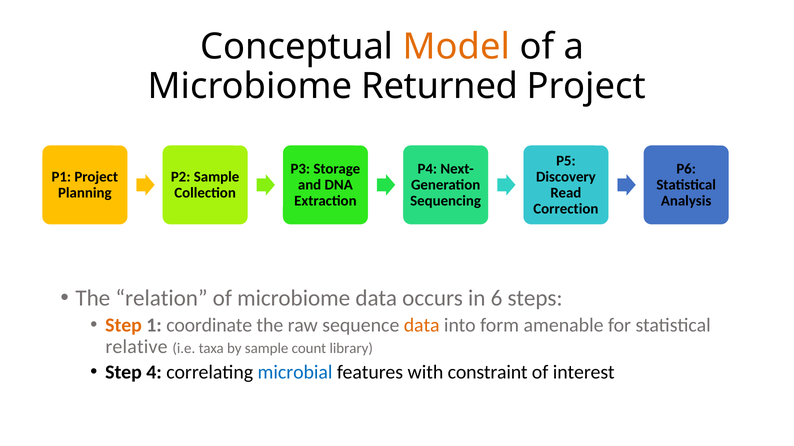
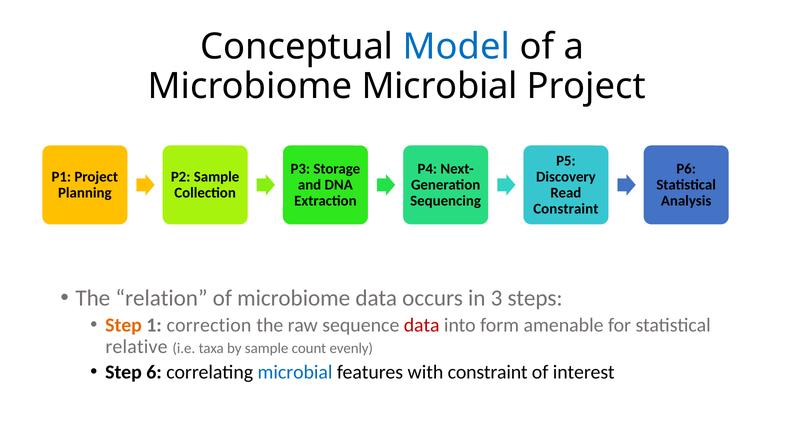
Model colour: orange -> blue
Microbiome Returned: Returned -> Microbial
Correction at (566, 209): Correction -> Constraint
6: 6 -> 3
coordinate: coordinate -> correction
data at (422, 326) colour: orange -> red
library: library -> evenly
4: 4 -> 6
